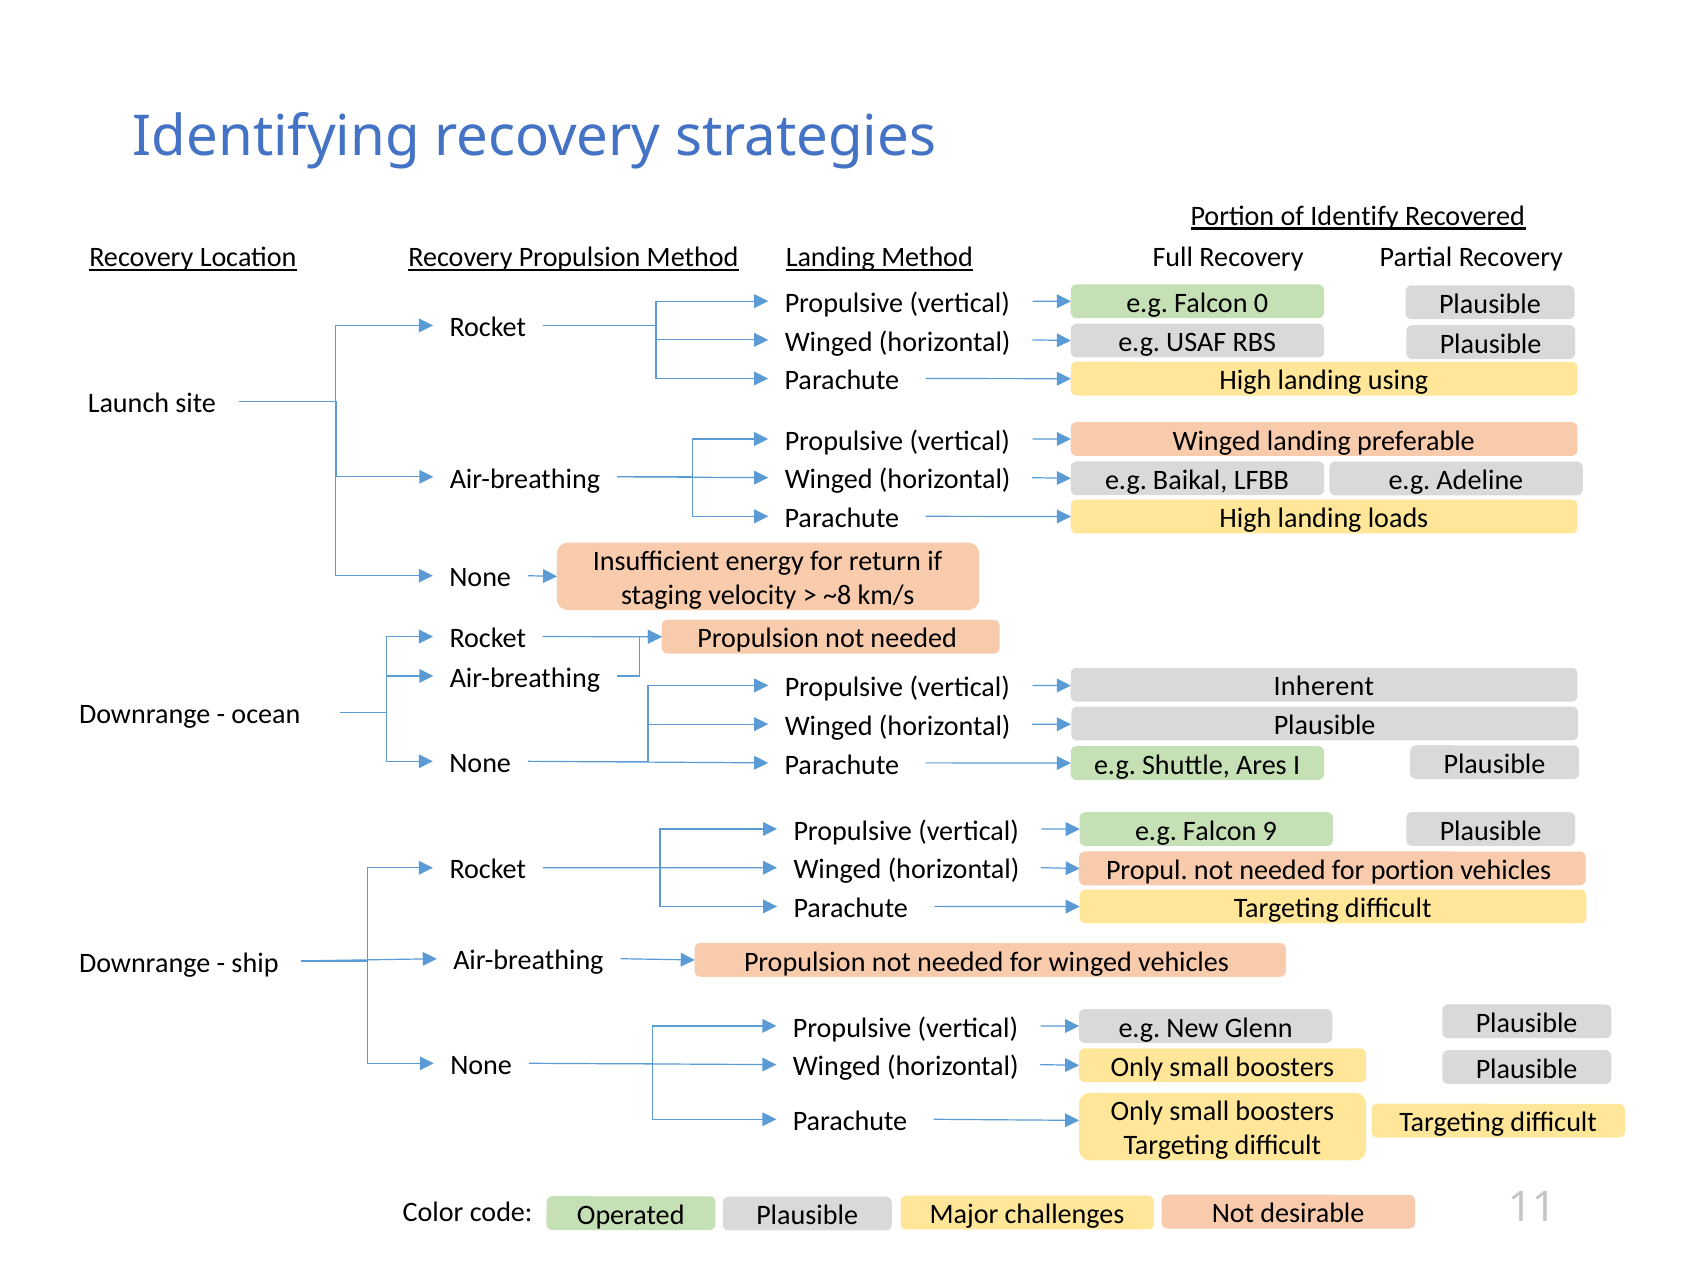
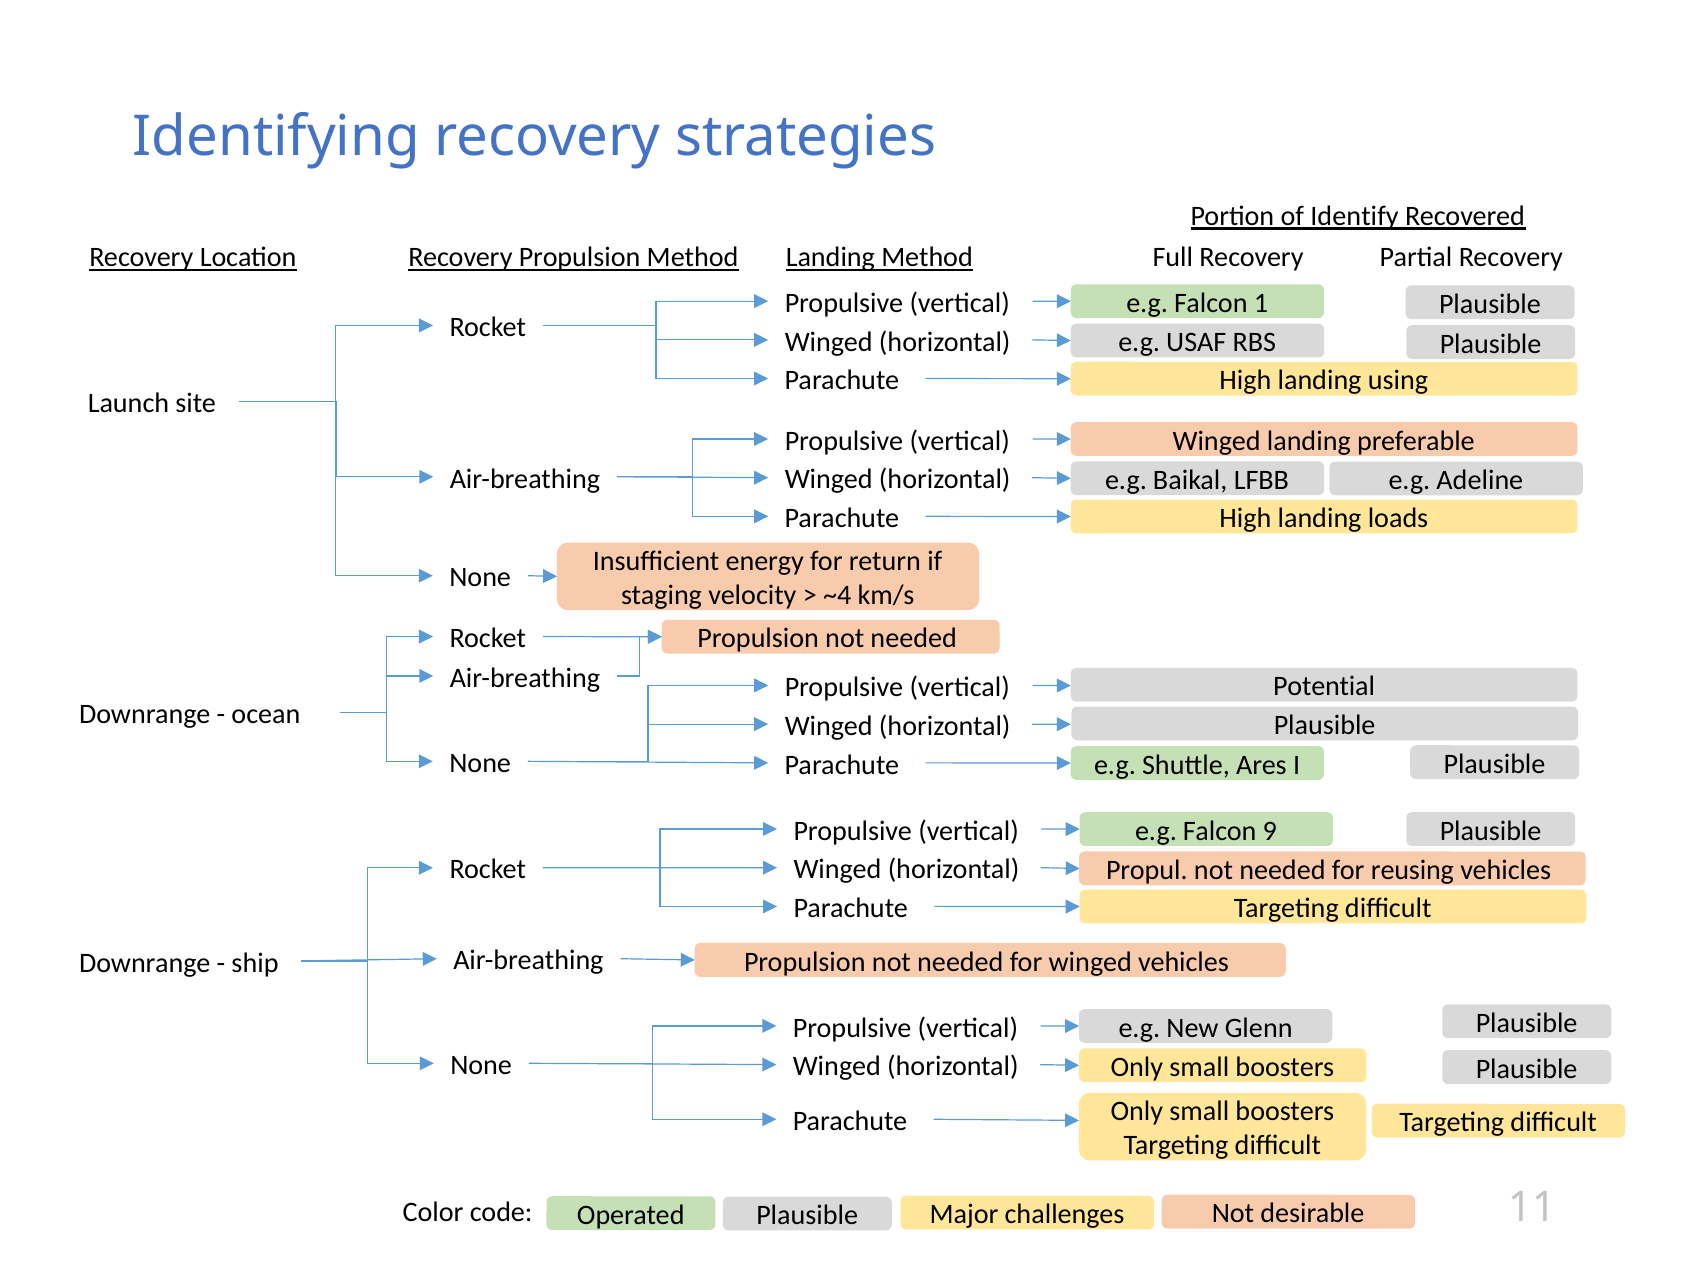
0: 0 -> 1
~8: ~8 -> ~4
Inherent: Inherent -> Potential
for portion: portion -> reusing
